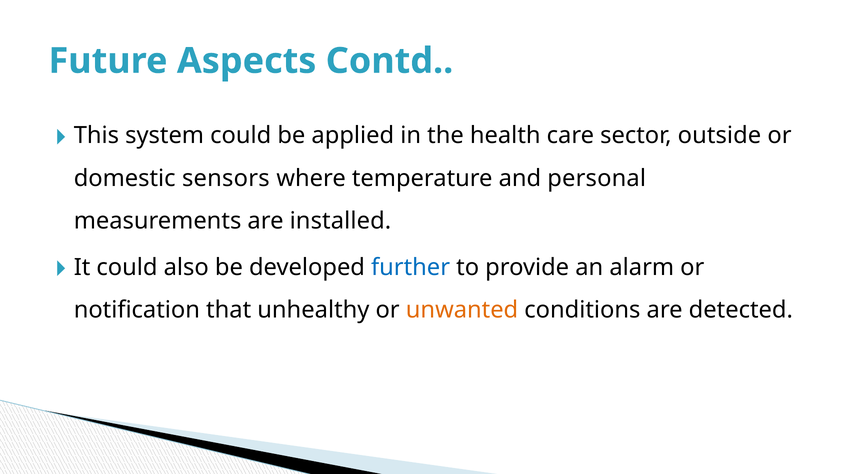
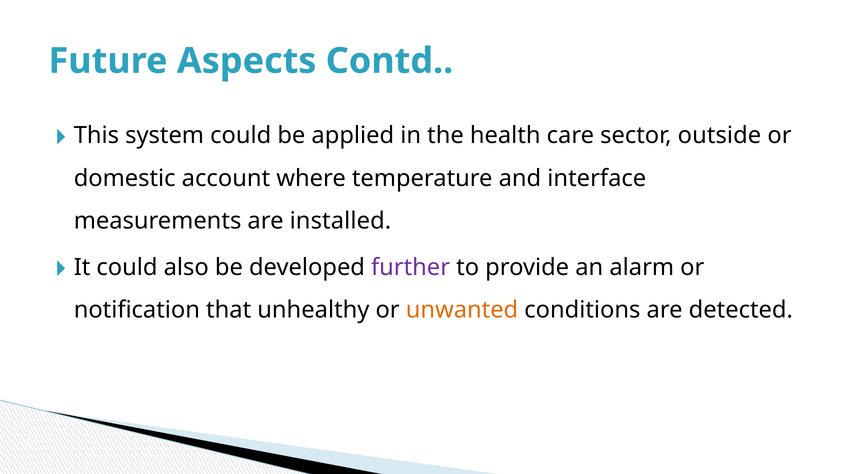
sensors: sensors -> account
personal: personal -> interface
further colour: blue -> purple
